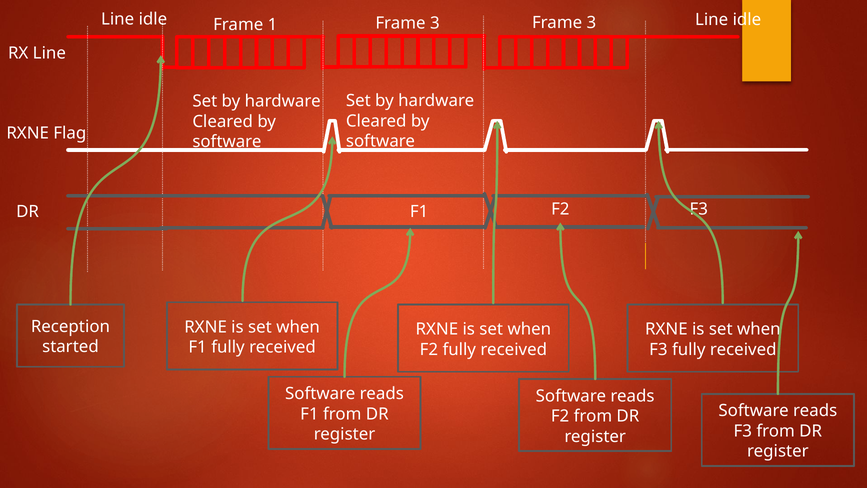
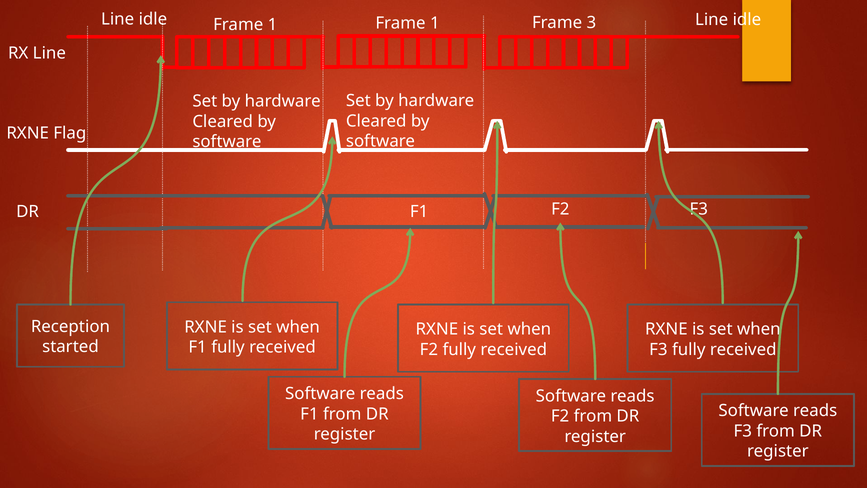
1 Frame 3: 3 -> 1
